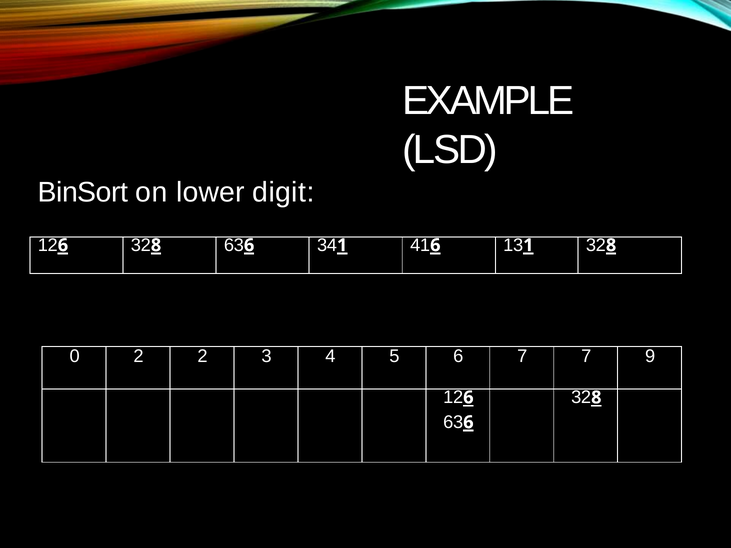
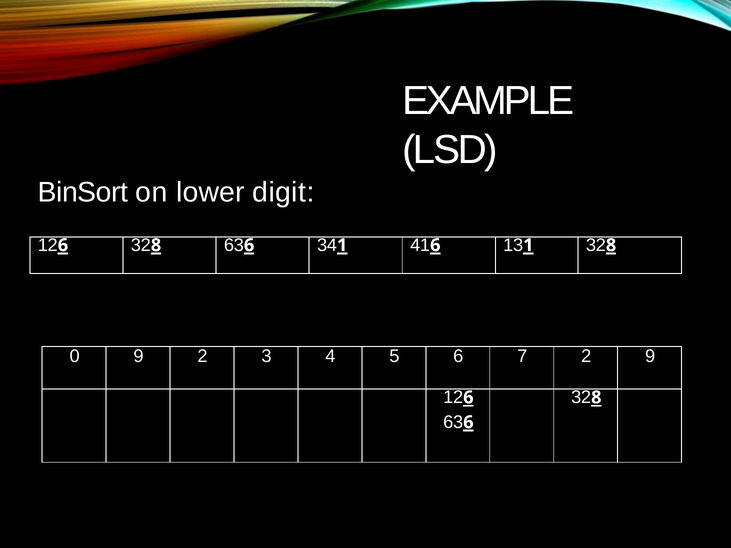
0 2: 2 -> 9
7 7: 7 -> 2
